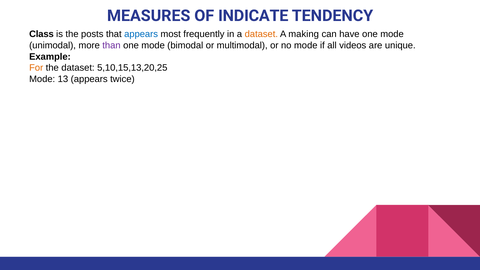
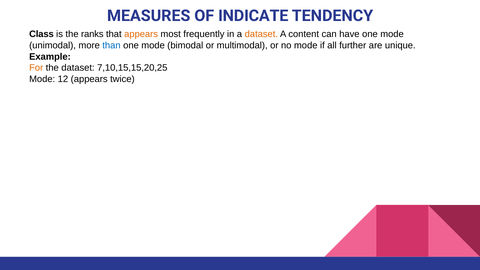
posts: posts -> ranks
appears at (141, 34) colour: blue -> orange
making: making -> content
than colour: purple -> blue
videos: videos -> further
5,10,15,13,20,25: 5,10,15,13,20,25 -> 7,10,15,15,20,25
13: 13 -> 12
